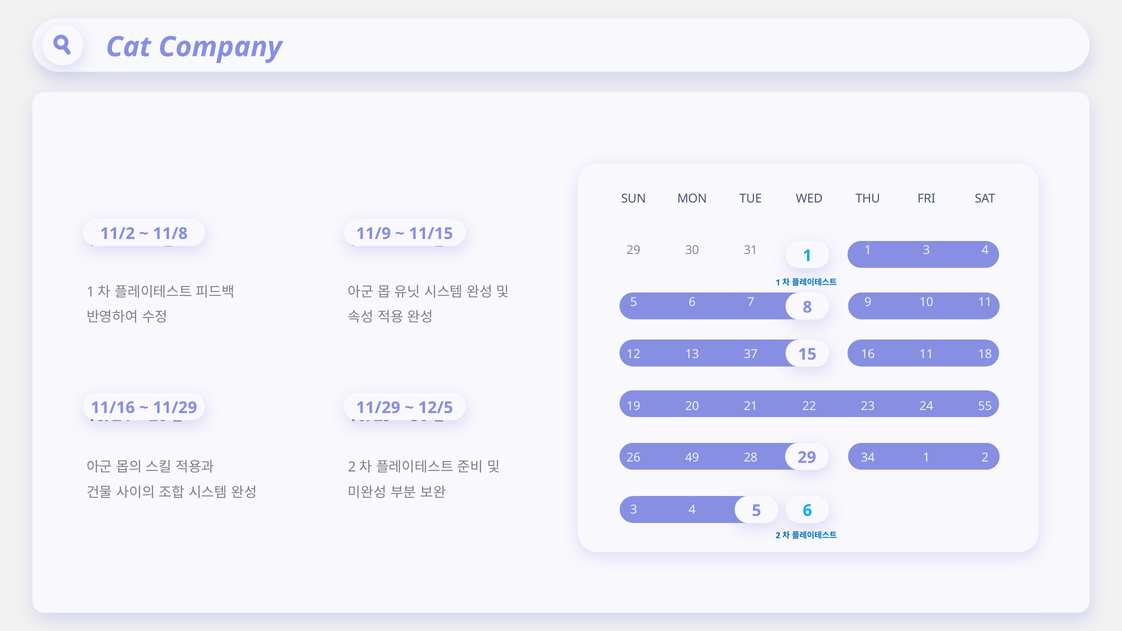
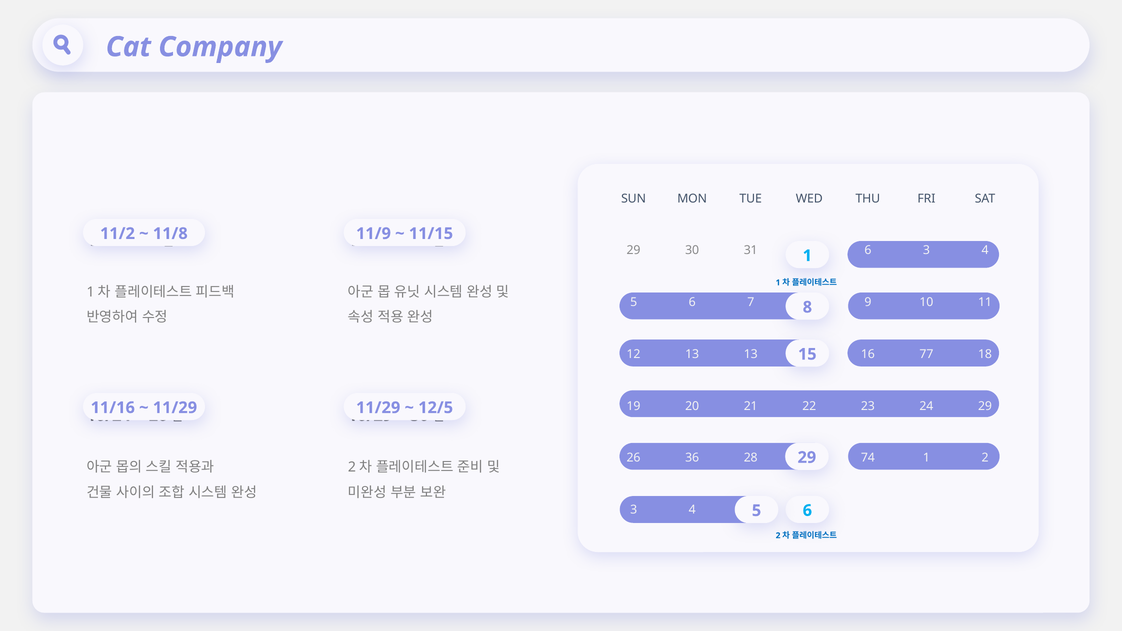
1 at (868, 250): 1 -> 6
13 37: 37 -> 13
16 11: 11 -> 77
24 55: 55 -> 29
49: 49 -> 36
34: 34 -> 74
